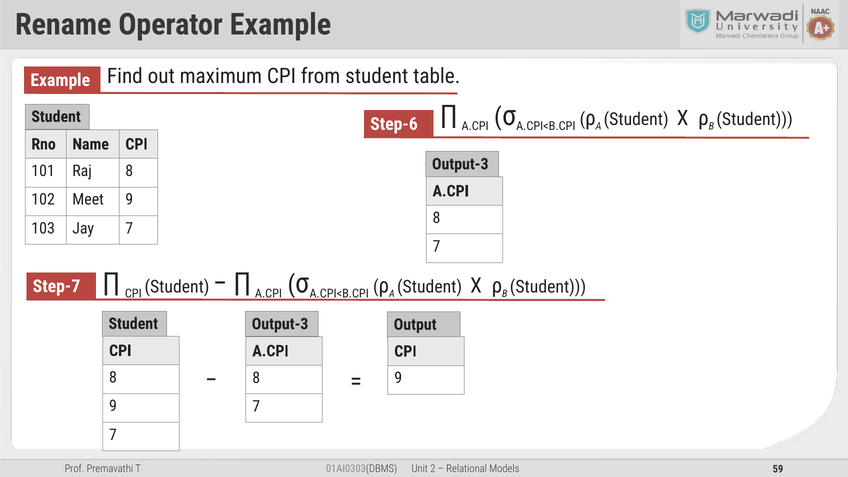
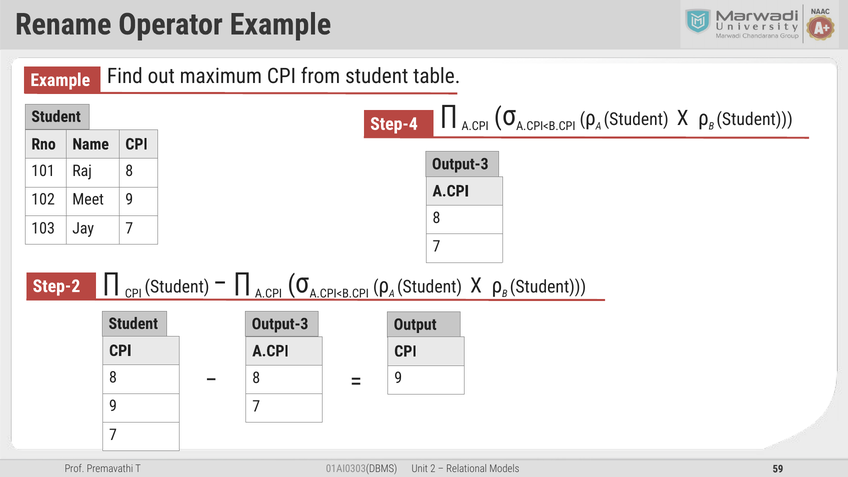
Step-6: Step-6 -> Step-4
Step-7: Step-7 -> Step-2
